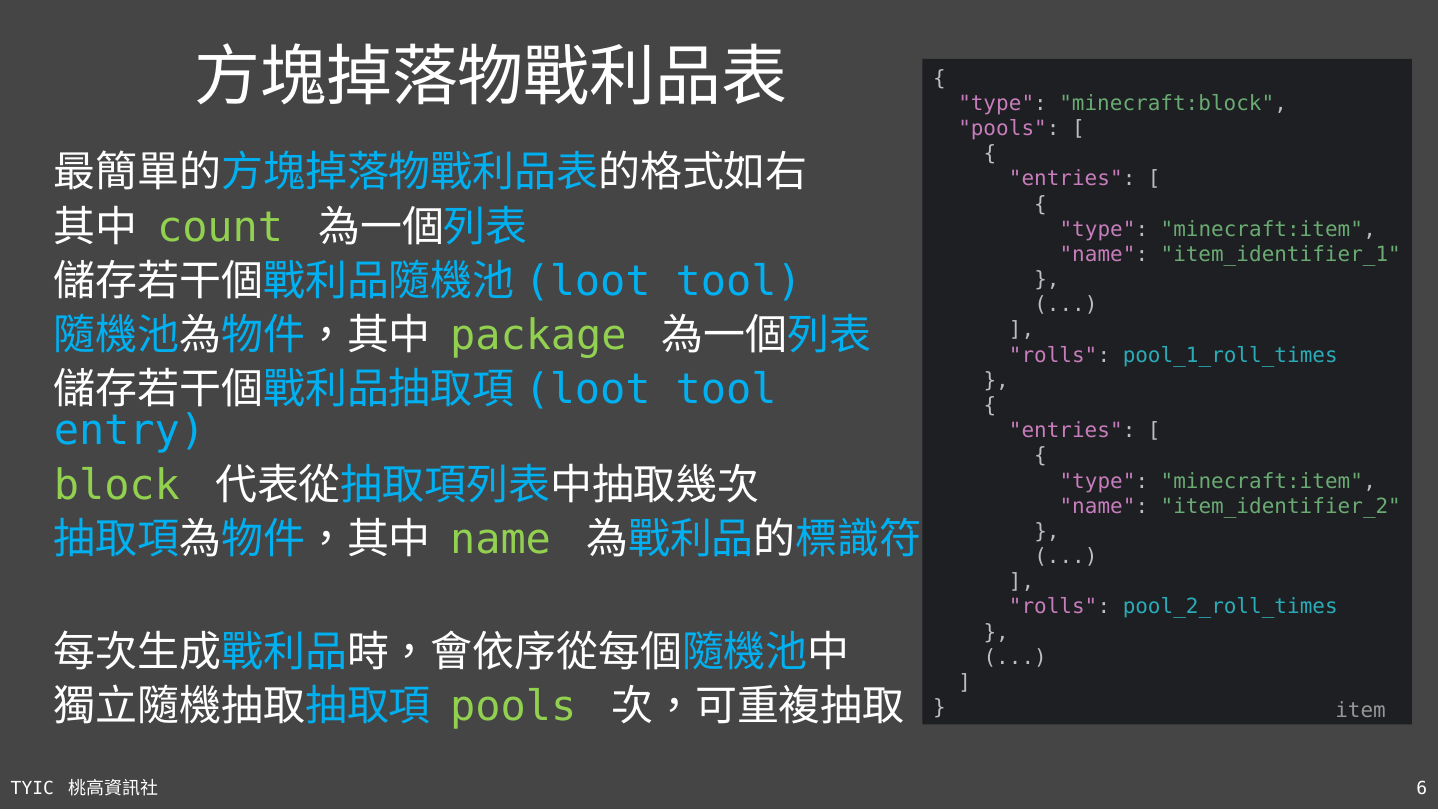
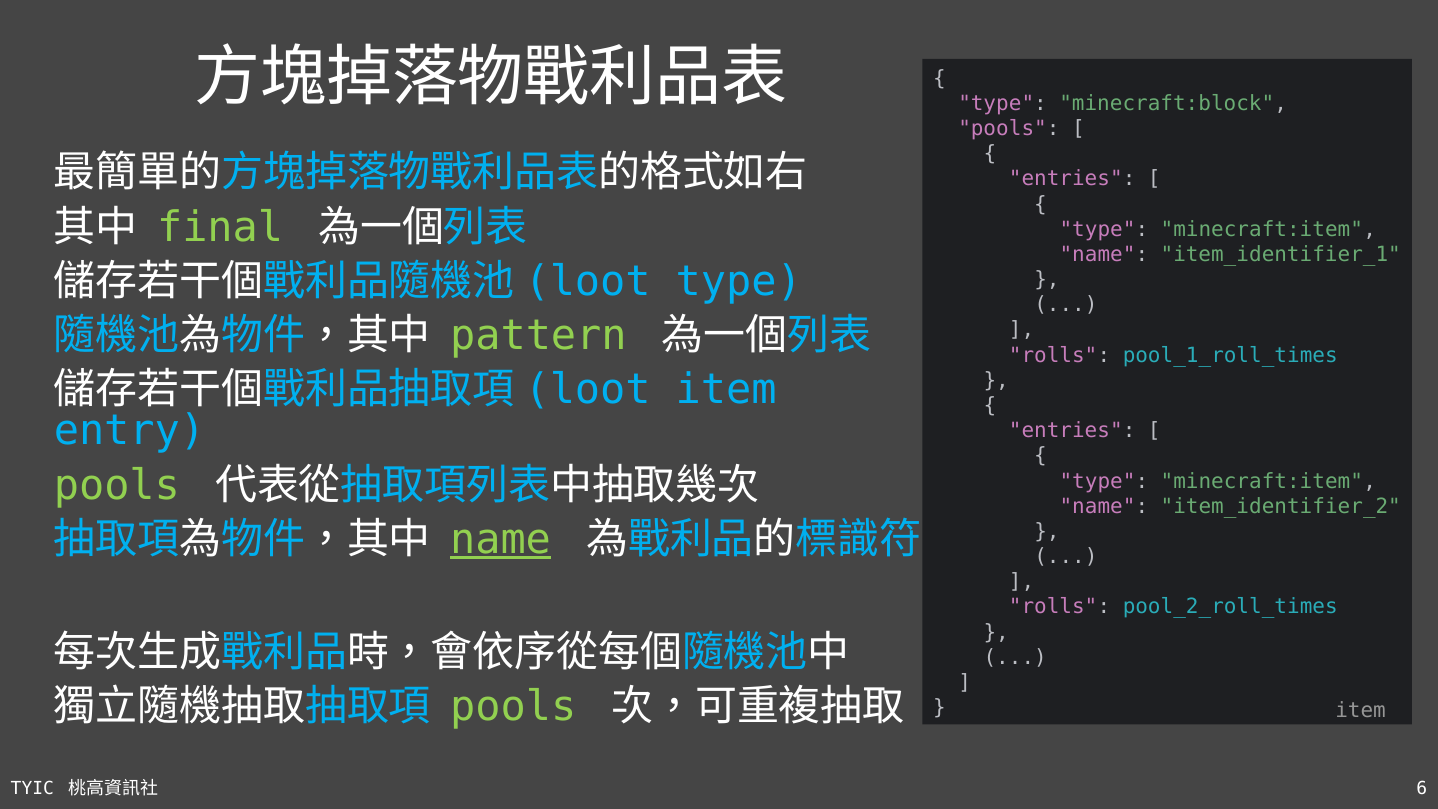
count: count -> final
tool at (739, 282): tool -> type
package: package -> pattern
tool at (726, 390): tool -> item
block at (117, 485): block -> pools
name at (501, 539) underline: none -> present
